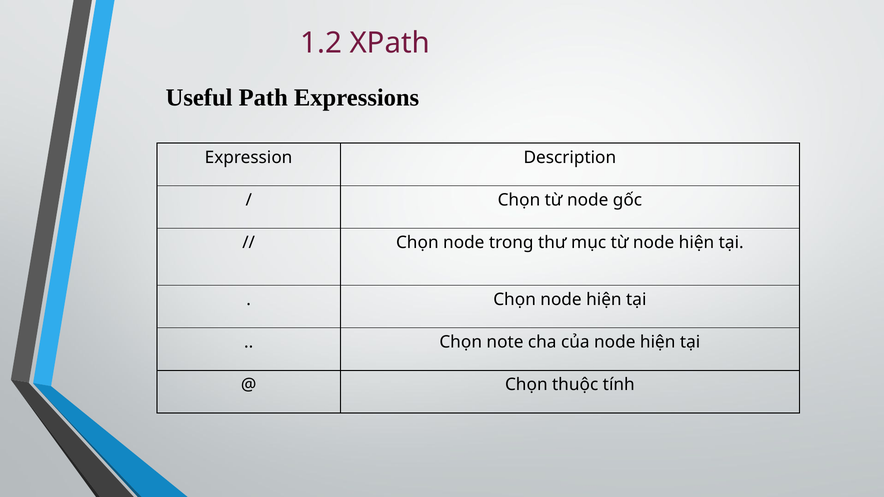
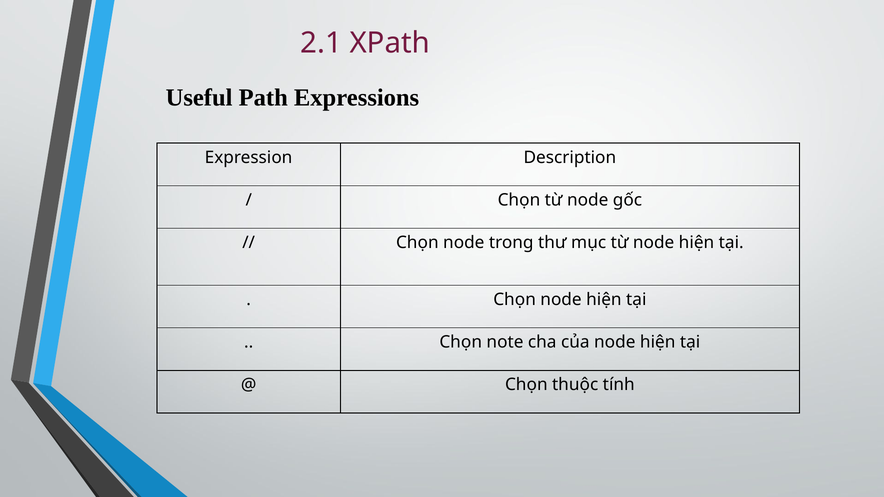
1.2: 1.2 -> 2.1
